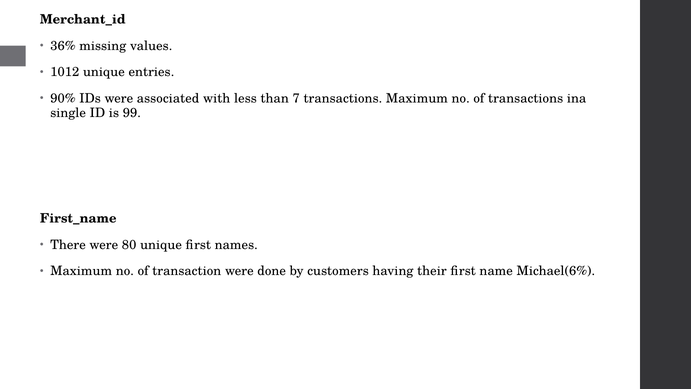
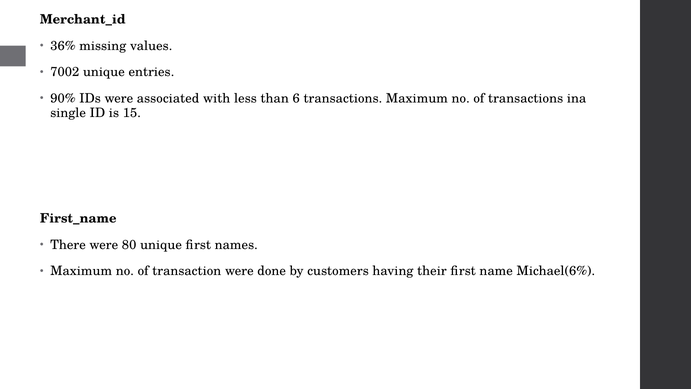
1012: 1012 -> 7002
7: 7 -> 6
99: 99 -> 15
